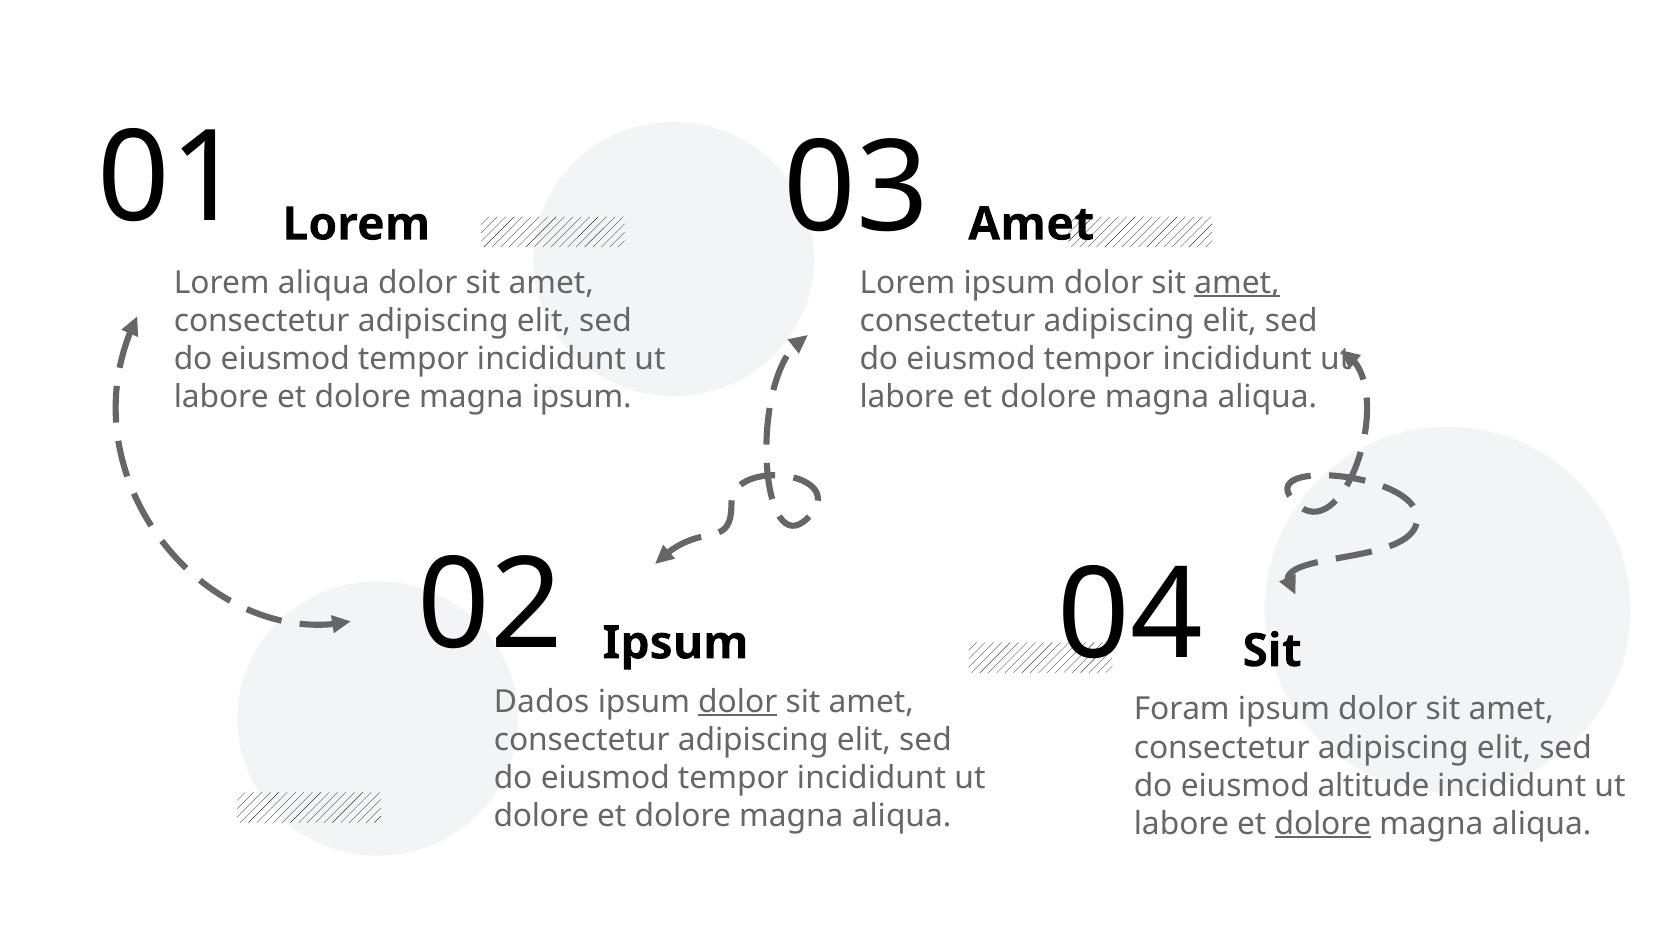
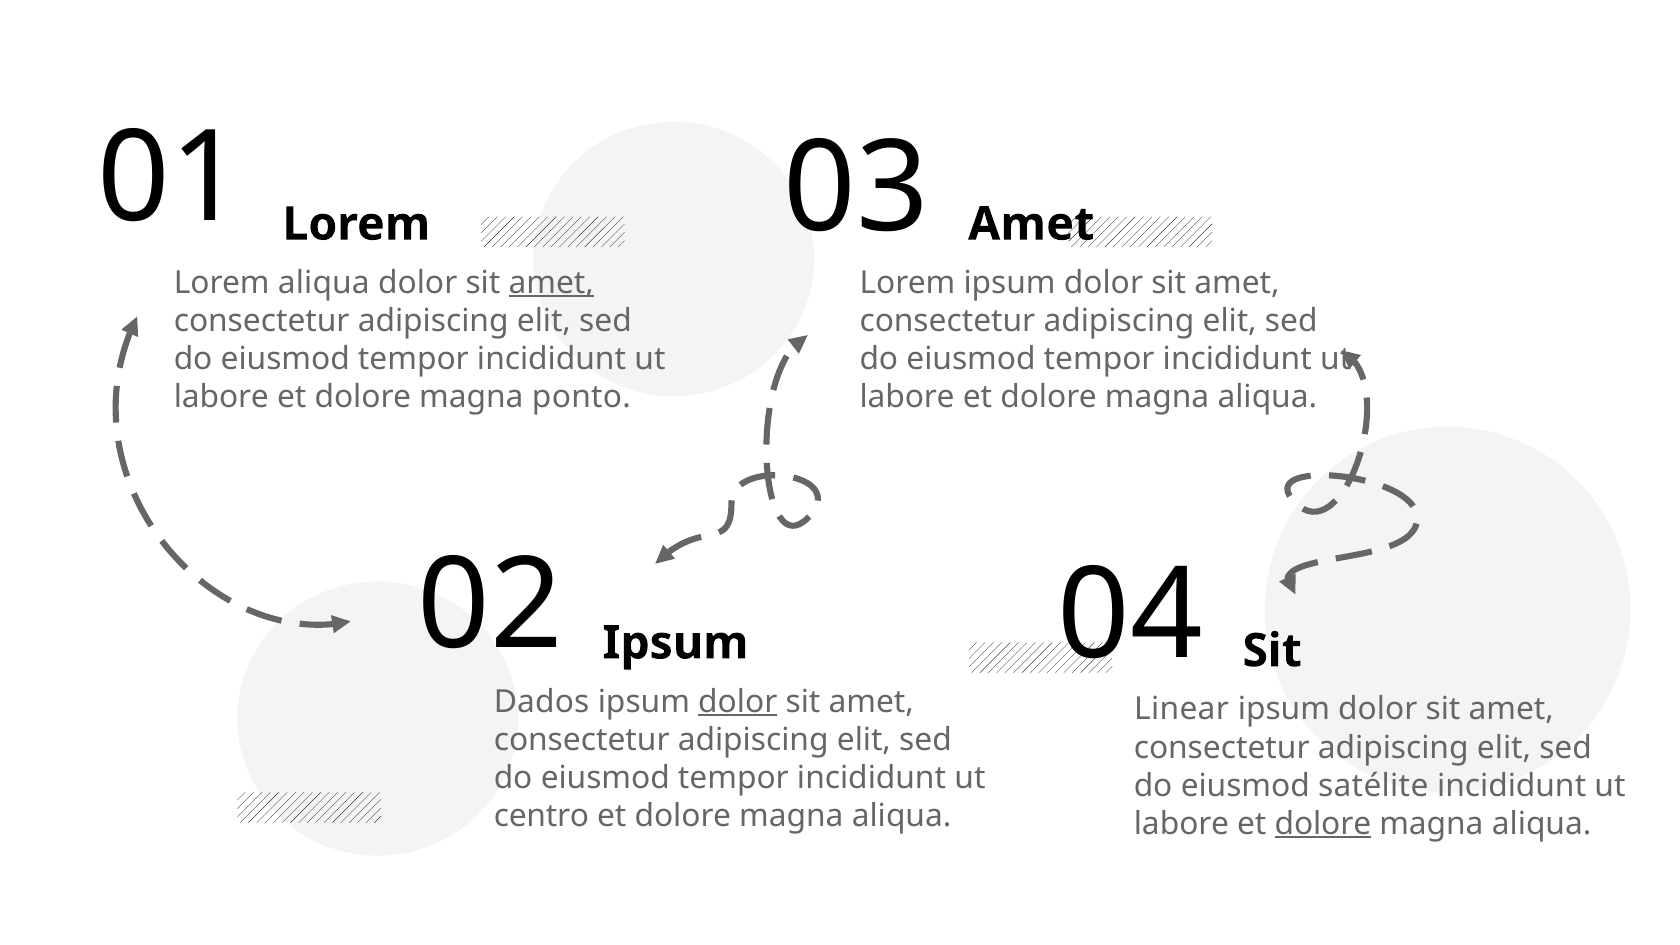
amet at (551, 283) underline: none -> present
amet at (1237, 283) underline: present -> none
magna ipsum: ipsum -> ponto
Foram: Foram -> Linear
altitude: altitude -> satélite
dolore at (542, 816): dolore -> centro
